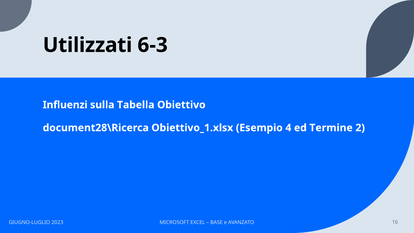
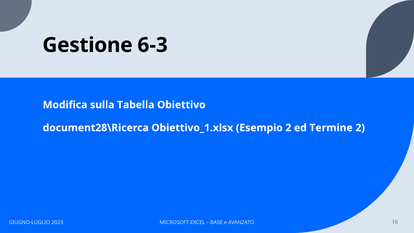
Utilizzati: Utilizzati -> Gestione
Influenzi: Influenzi -> Modifica
Esempio 4: 4 -> 2
